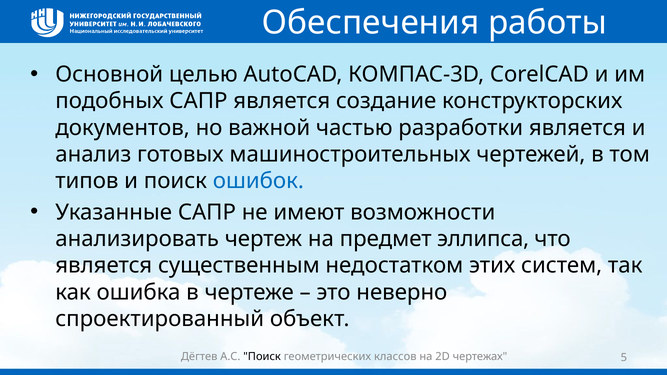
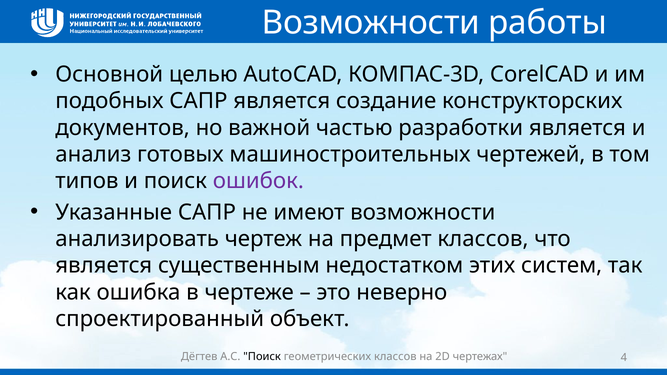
Обеспечения at (371, 23): Обеспечения -> Возможности
ошибок colour: blue -> purple
предмет эллипса: эллипса -> классов
5: 5 -> 4
